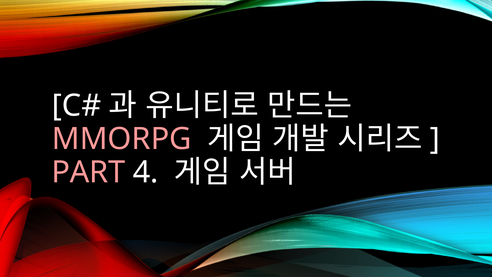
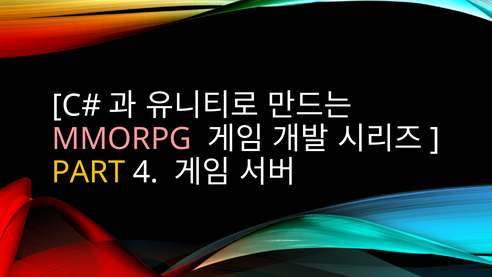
PART colour: pink -> yellow
